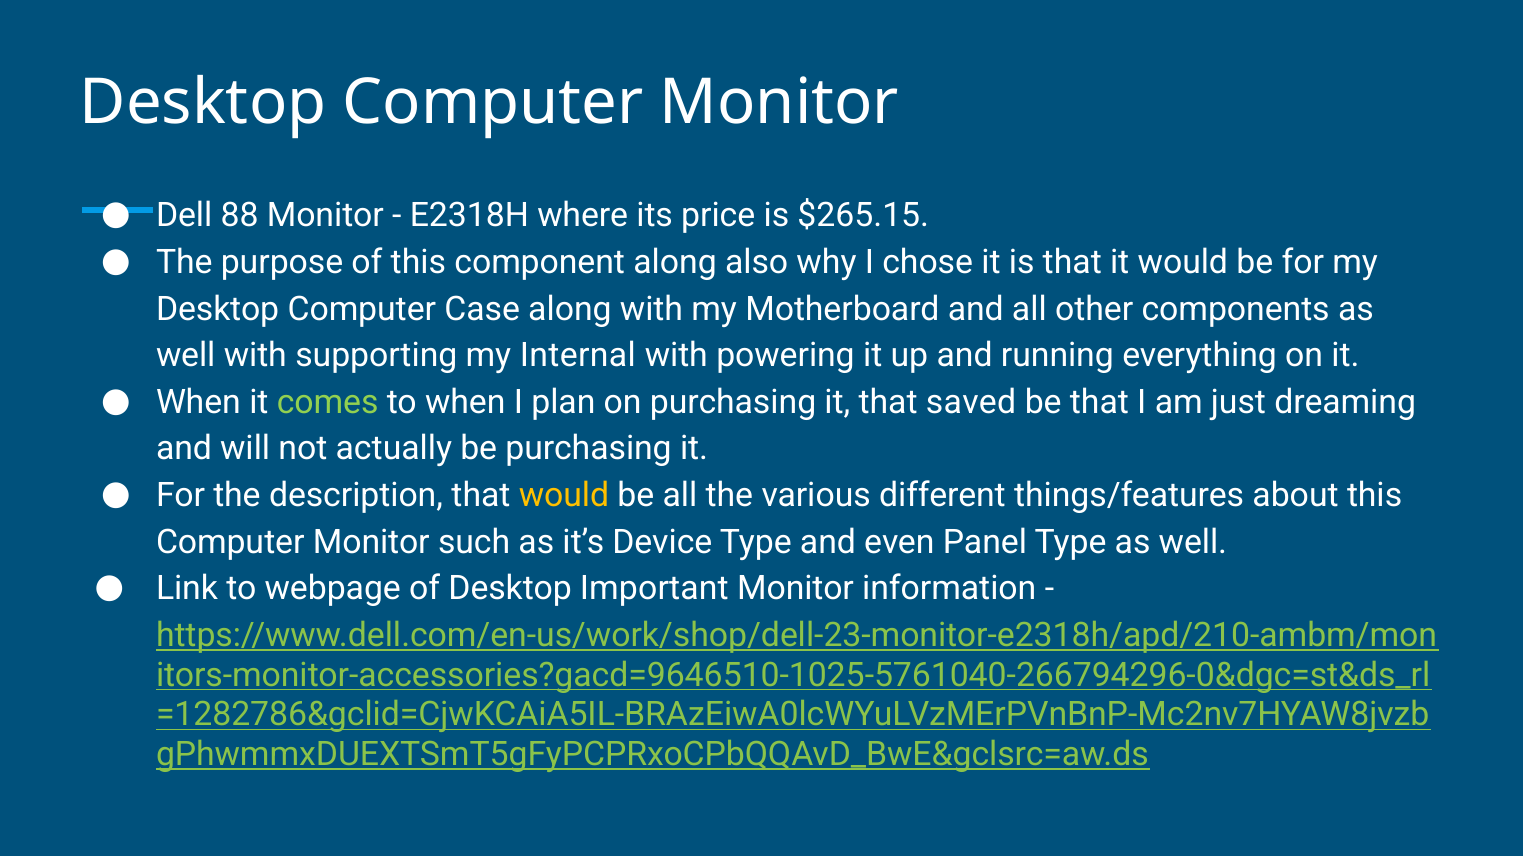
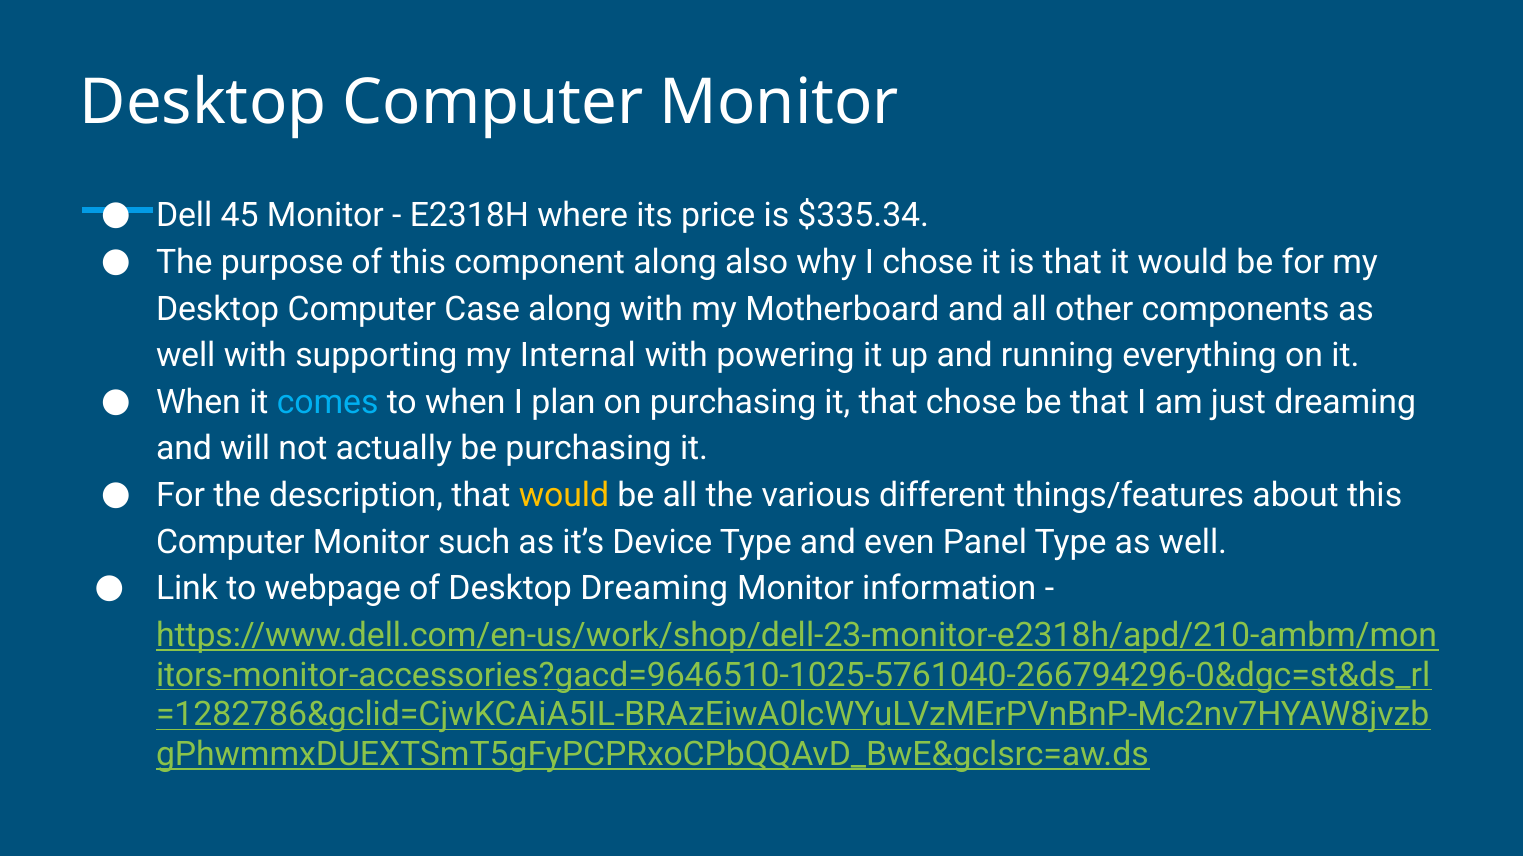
88: 88 -> 45
$265.15: $265.15 -> $335.34
comes colour: light green -> light blue
that saved: saved -> chose
Desktop Important: Important -> Dreaming
